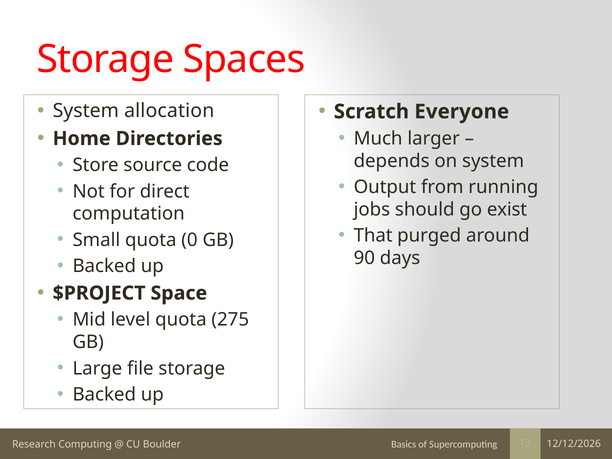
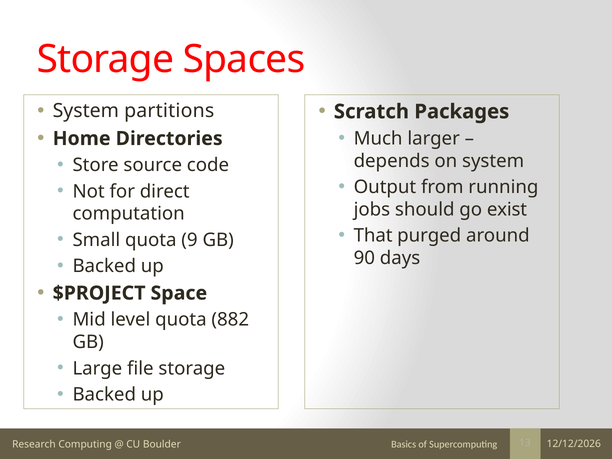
allocation: allocation -> partitions
Everyone: Everyone -> Packages
0: 0 -> 9
275: 275 -> 882
